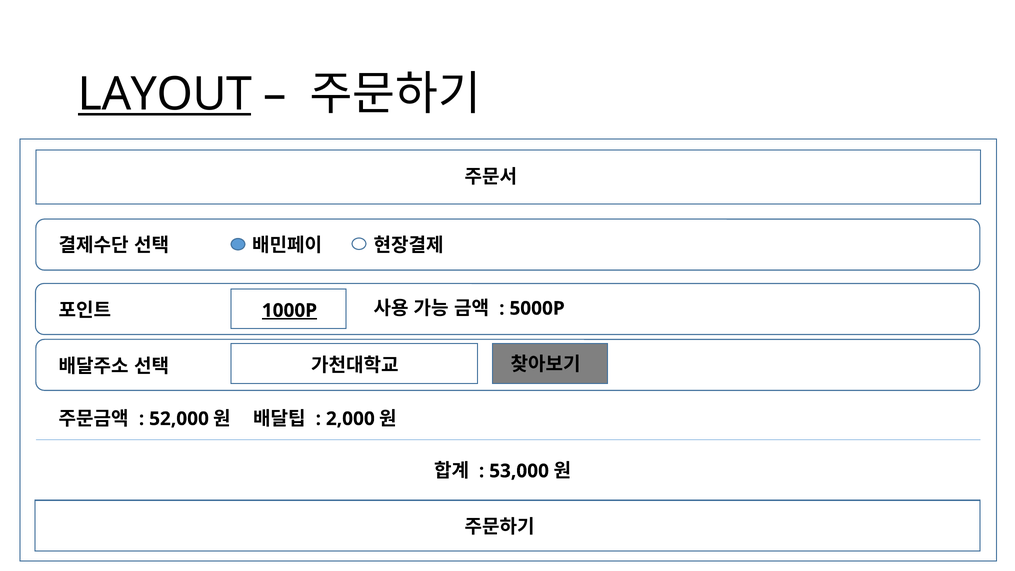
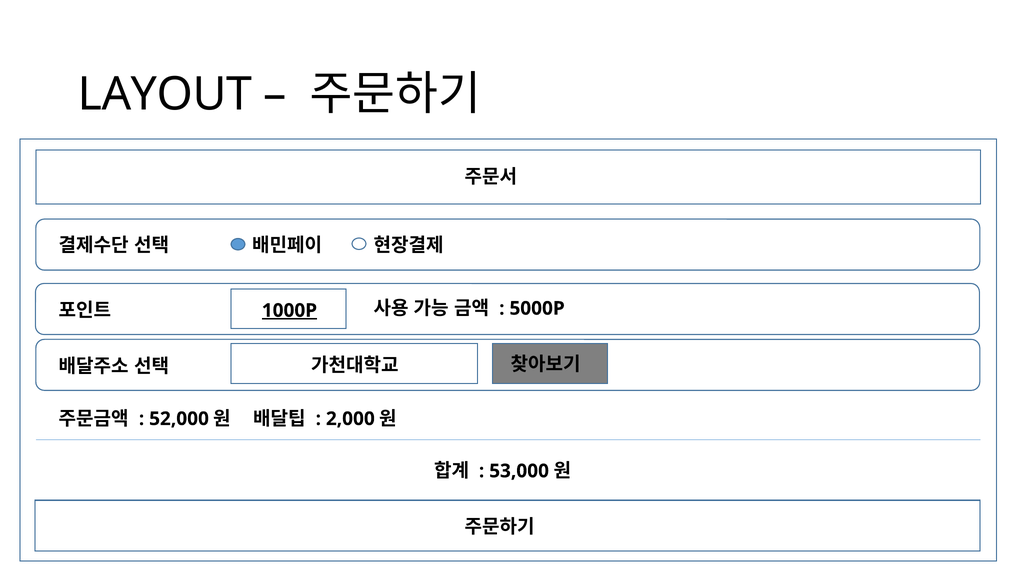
LAYOUT underline: present -> none
